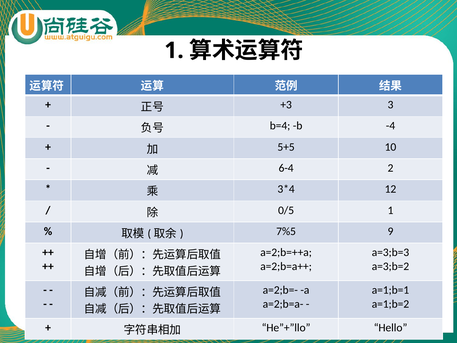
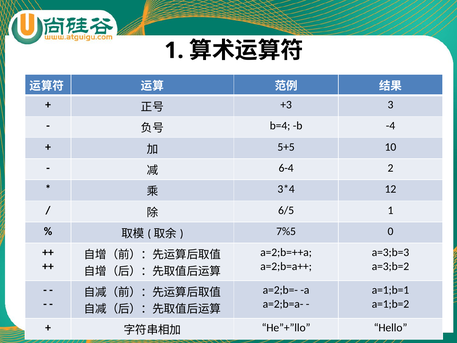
0/5: 0/5 -> 6/5
9: 9 -> 0
